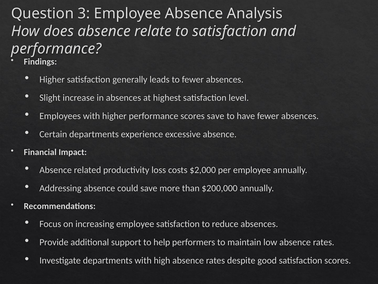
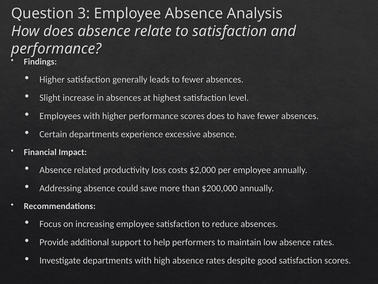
scores save: save -> does
